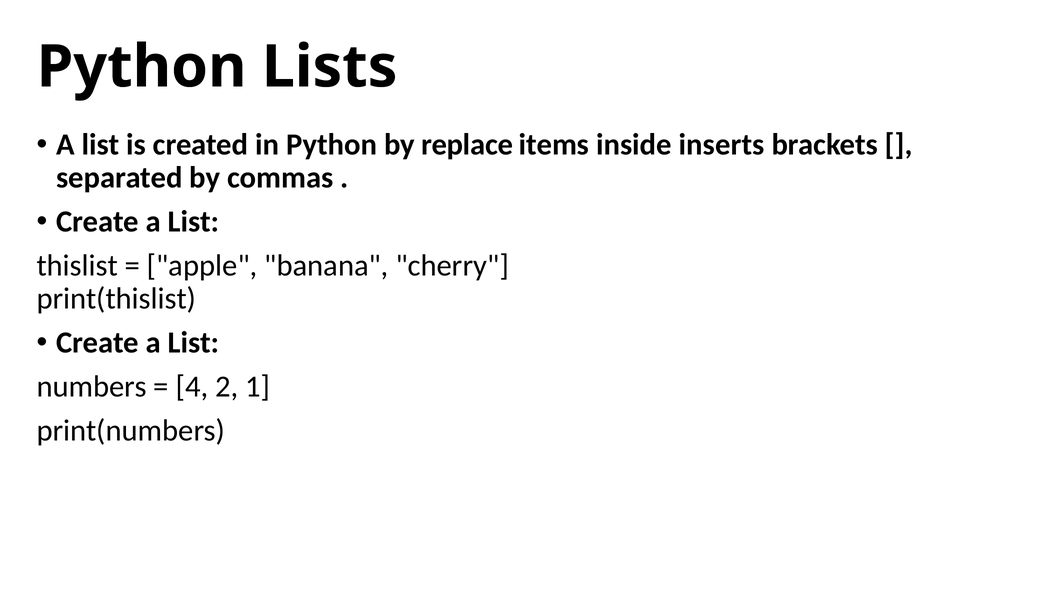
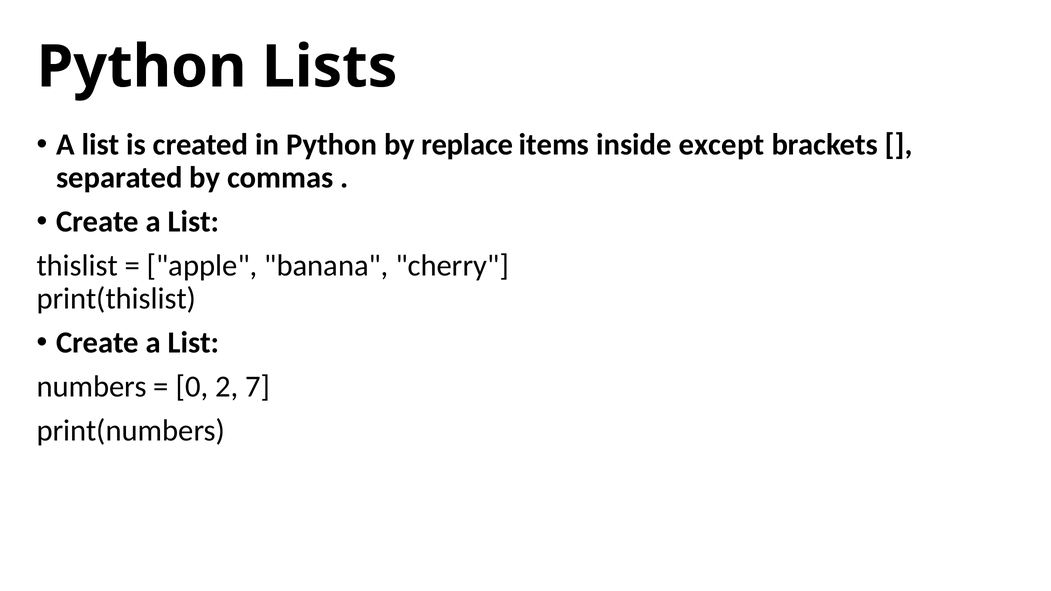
inserts: inserts -> except
4: 4 -> 0
1: 1 -> 7
